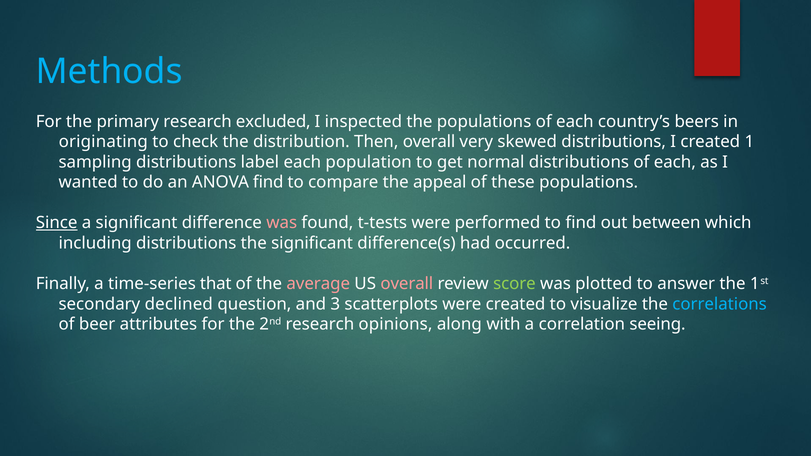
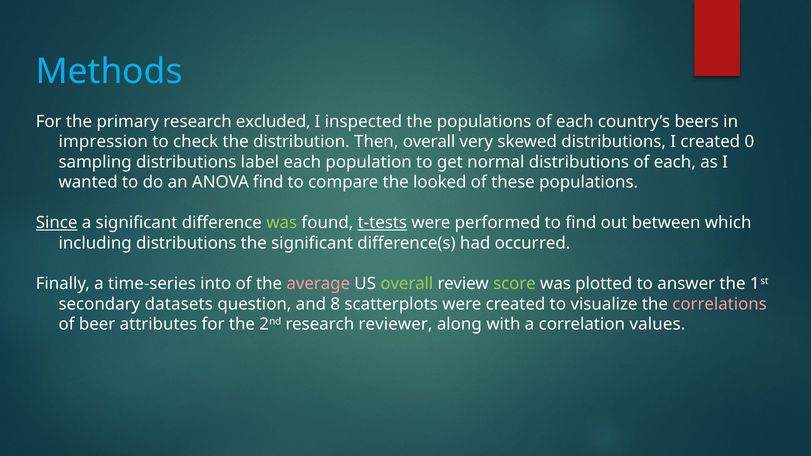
originating: originating -> impression
1: 1 -> 0
appeal: appeal -> looked
was at (282, 223) colour: pink -> light green
t-tests underline: none -> present
that: that -> into
overall at (407, 284) colour: pink -> light green
declined: declined -> datasets
3: 3 -> 8
correlations colour: light blue -> pink
opinions: opinions -> reviewer
seeing: seeing -> values
